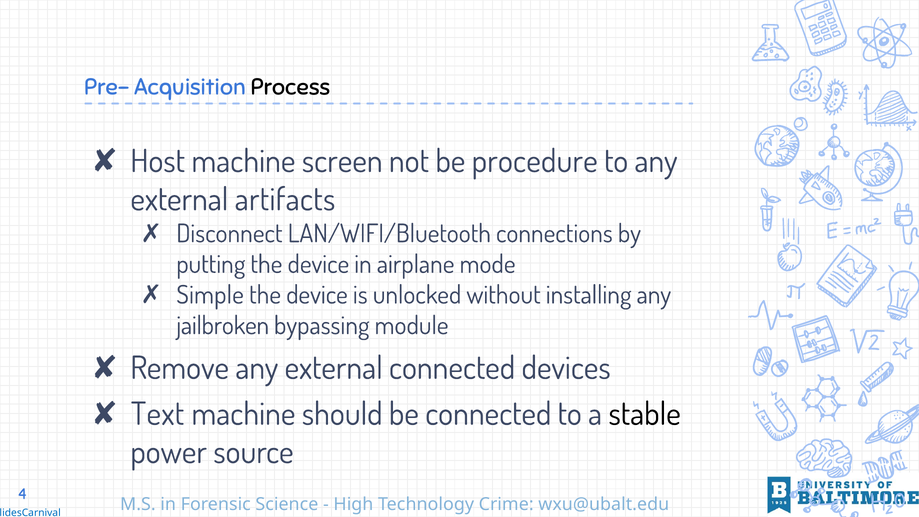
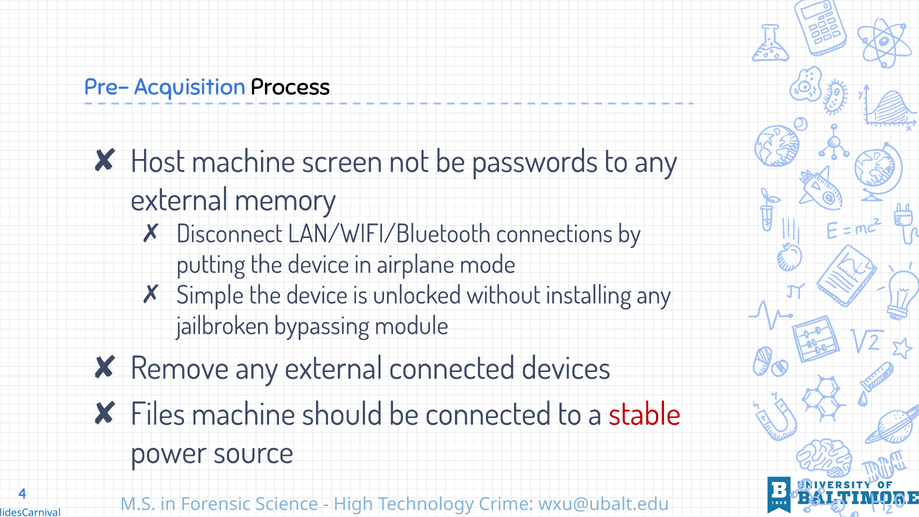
procedure: procedure -> passwords
artifacts: artifacts -> memory
Text: Text -> Files
stable colour: black -> red
